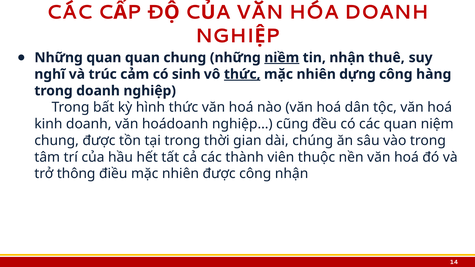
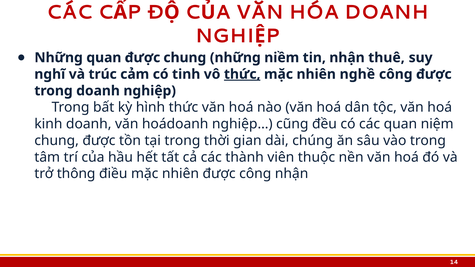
quan quan: quan -> được
niềm underline: present -> none
sinh: sinh -> tinh
dựng: dựng -> nghề
công hàng: hàng -> được
